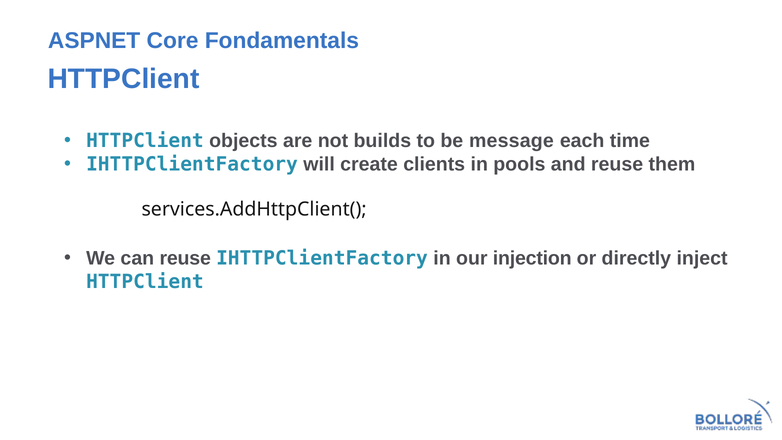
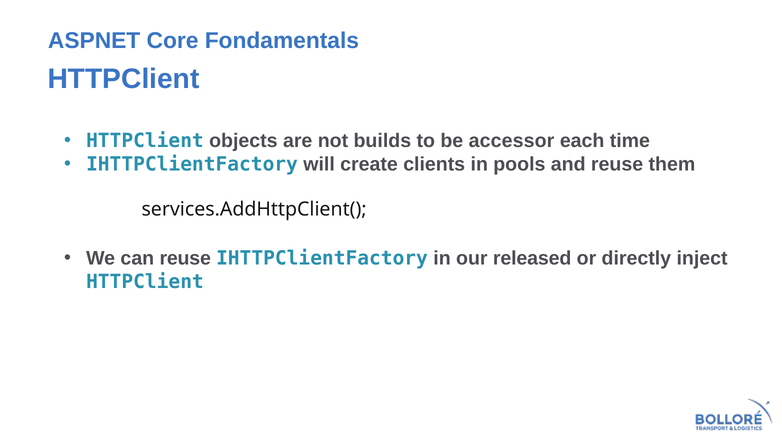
message: message -> accessor
injection: injection -> released
